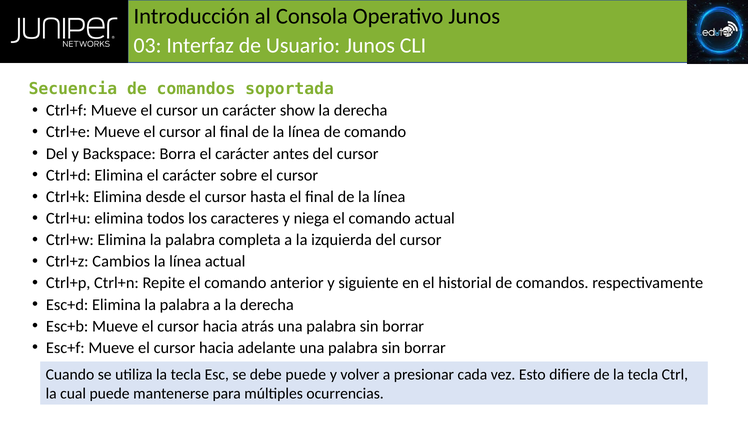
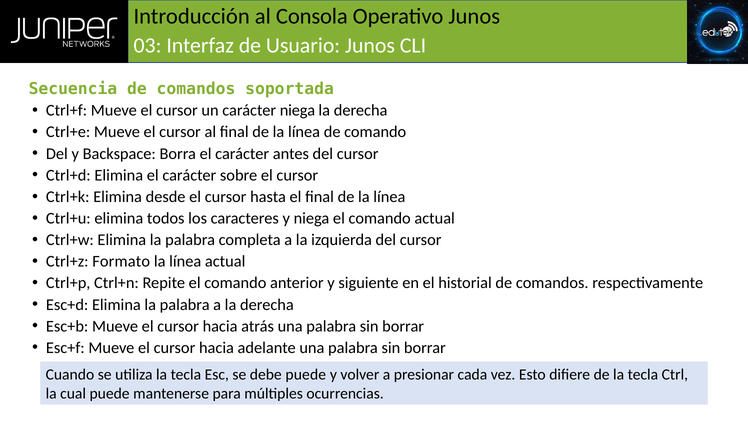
carácter show: show -> niega
Cambios: Cambios -> Formato
